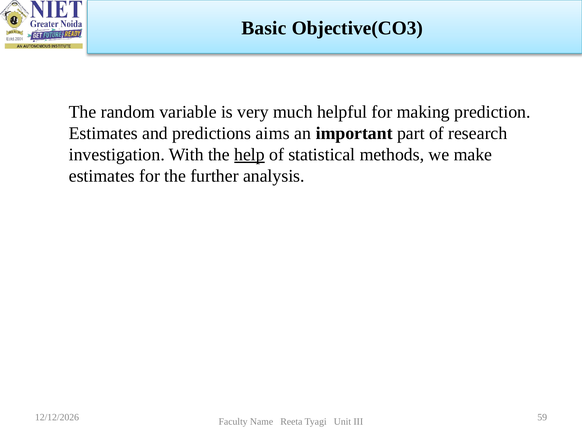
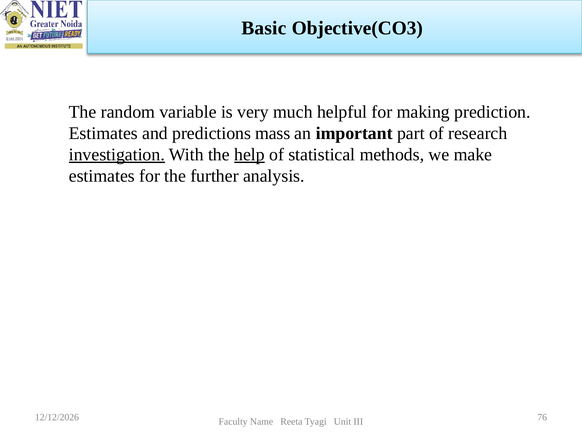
aims: aims -> mass
investigation underline: none -> present
59: 59 -> 76
